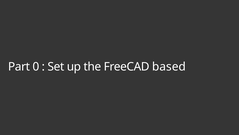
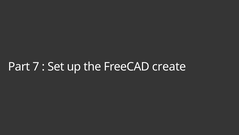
0: 0 -> 7
based: based -> create
